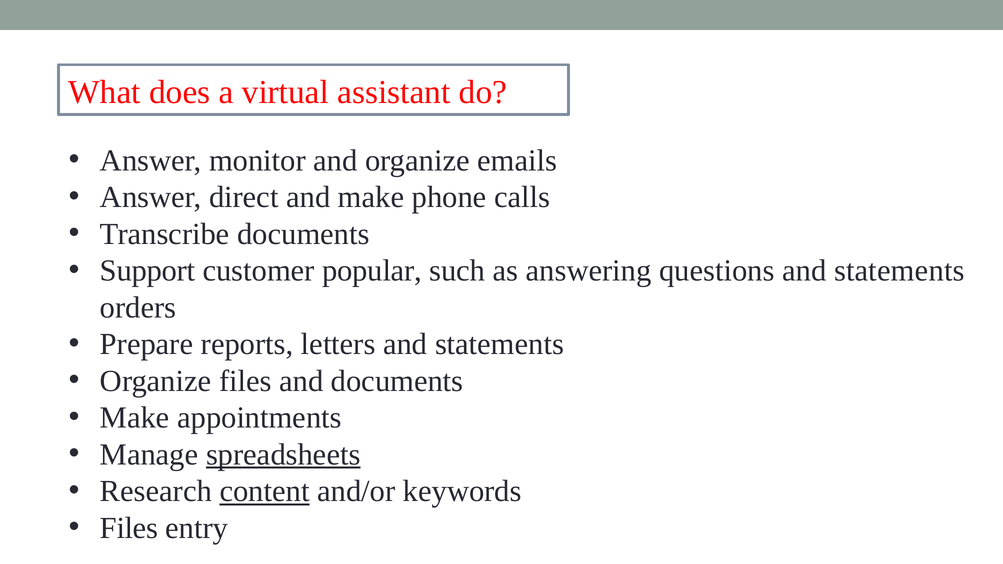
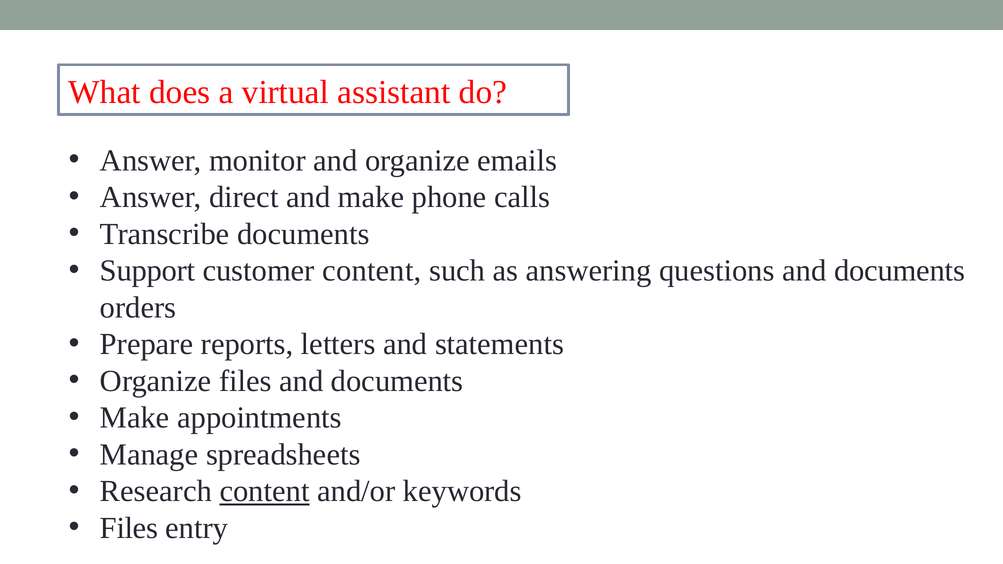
customer popular: popular -> content
questions and statements: statements -> documents
spreadsheets underline: present -> none
